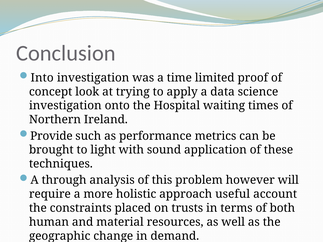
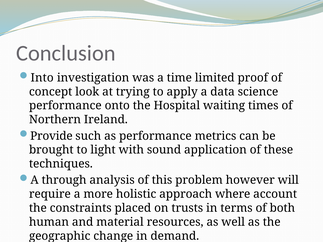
investigation at (65, 106): investigation -> performance
useful: useful -> where
